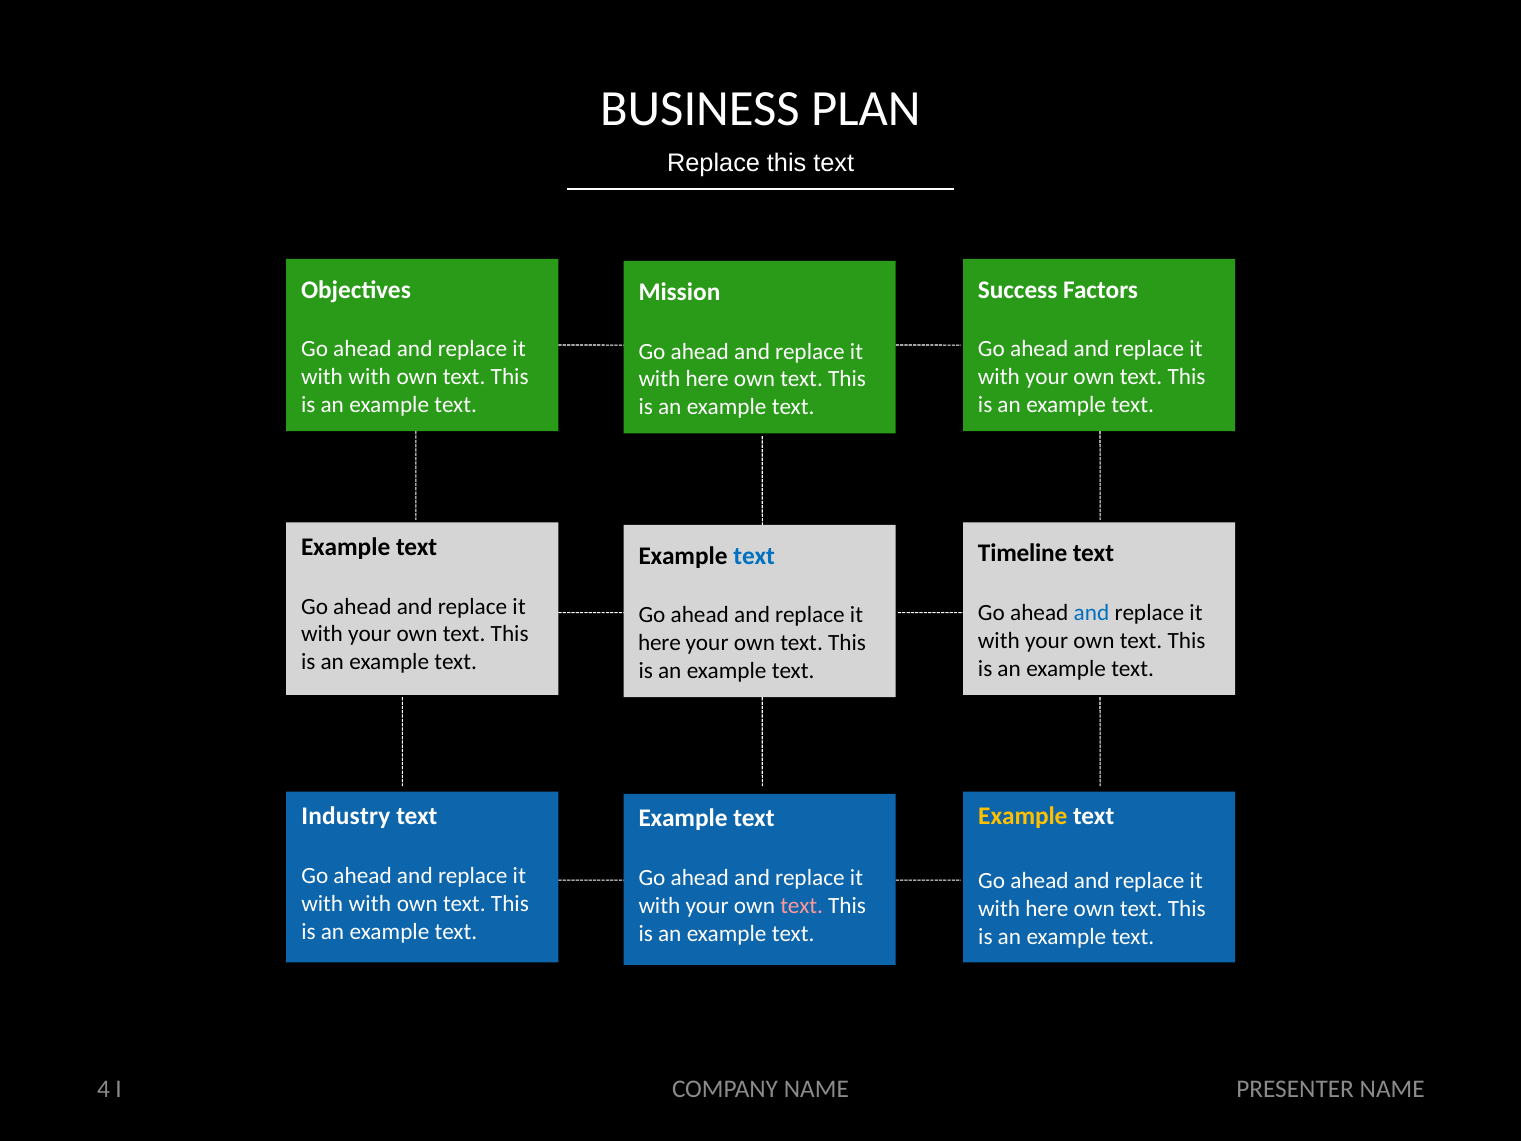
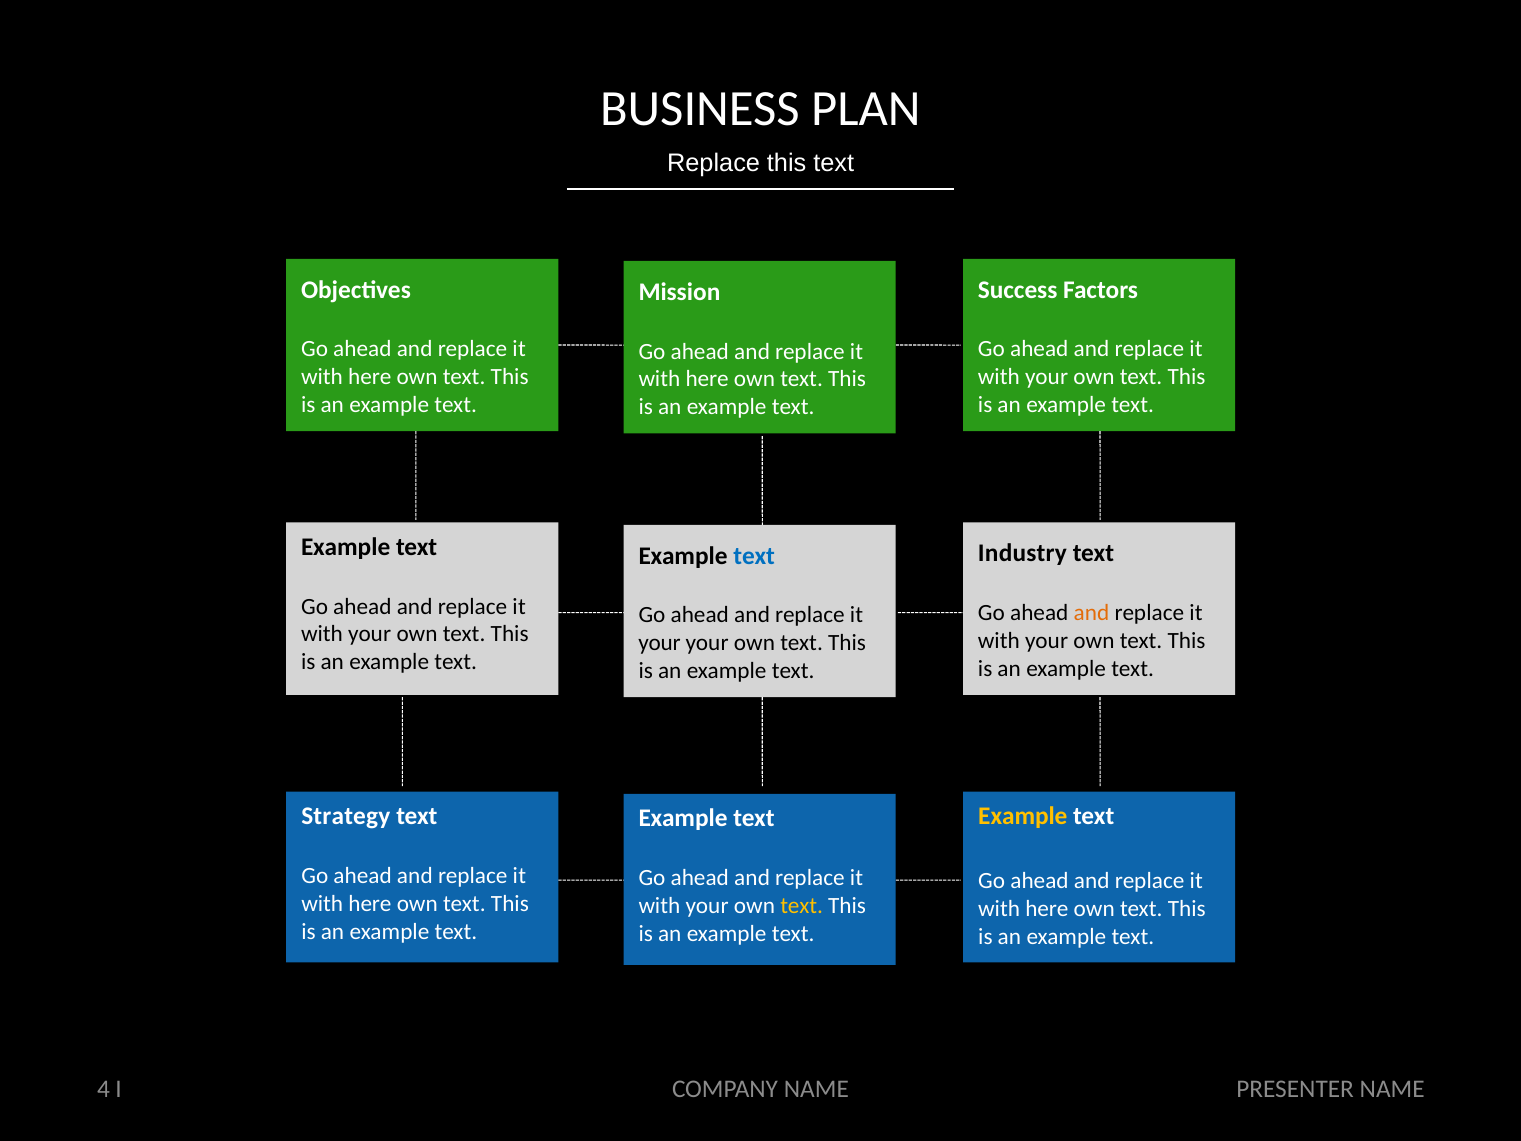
with at (370, 377): with -> here
Timeline: Timeline -> Industry
and at (1092, 613) colour: blue -> orange
here at (660, 643): here -> your
Industry: Industry -> Strategy
with at (370, 903): with -> here
text at (802, 906) colour: pink -> yellow
